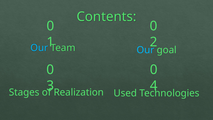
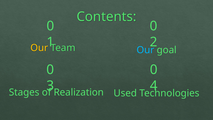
Our at (39, 48) colour: light blue -> yellow
